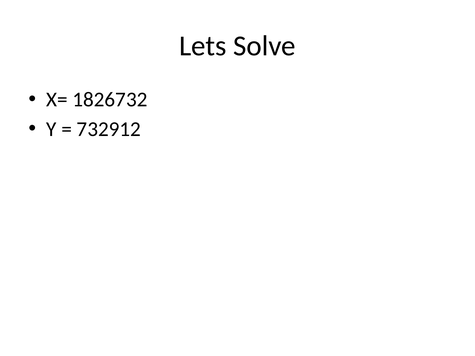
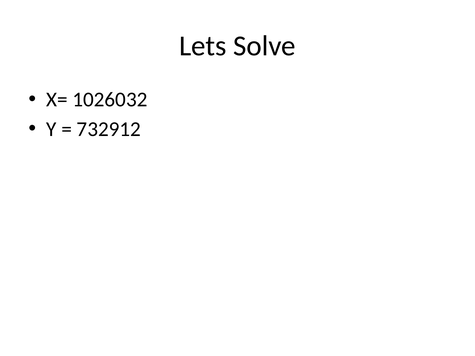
1826732: 1826732 -> 1026032
